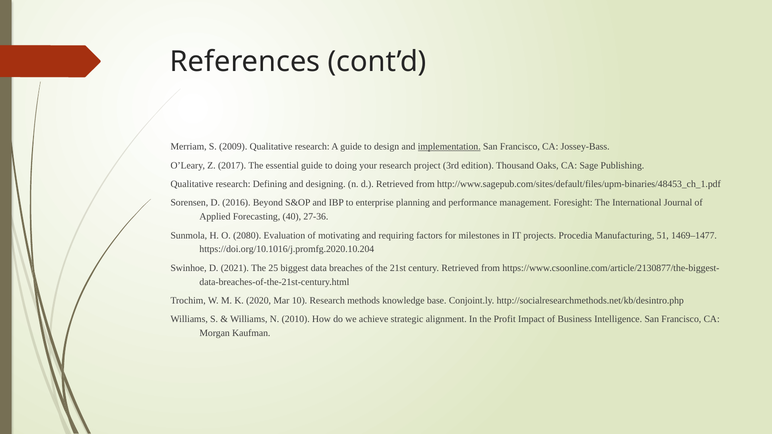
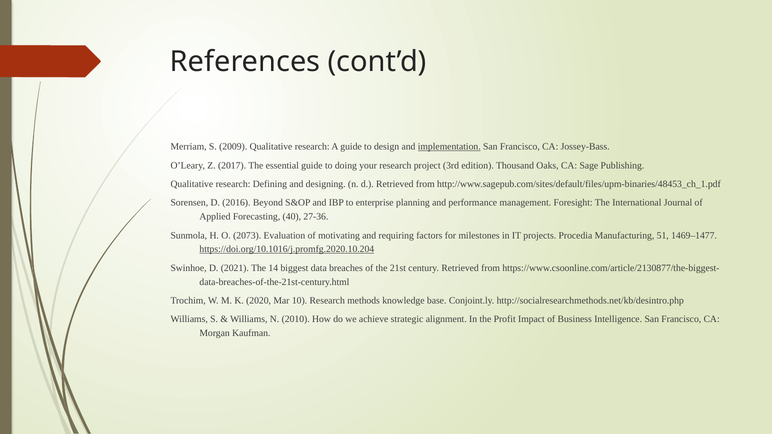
2080: 2080 -> 2073
https://doi.org/10.1016/j.promfg.2020.10.204 underline: none -> present
25: 25 -> 14
